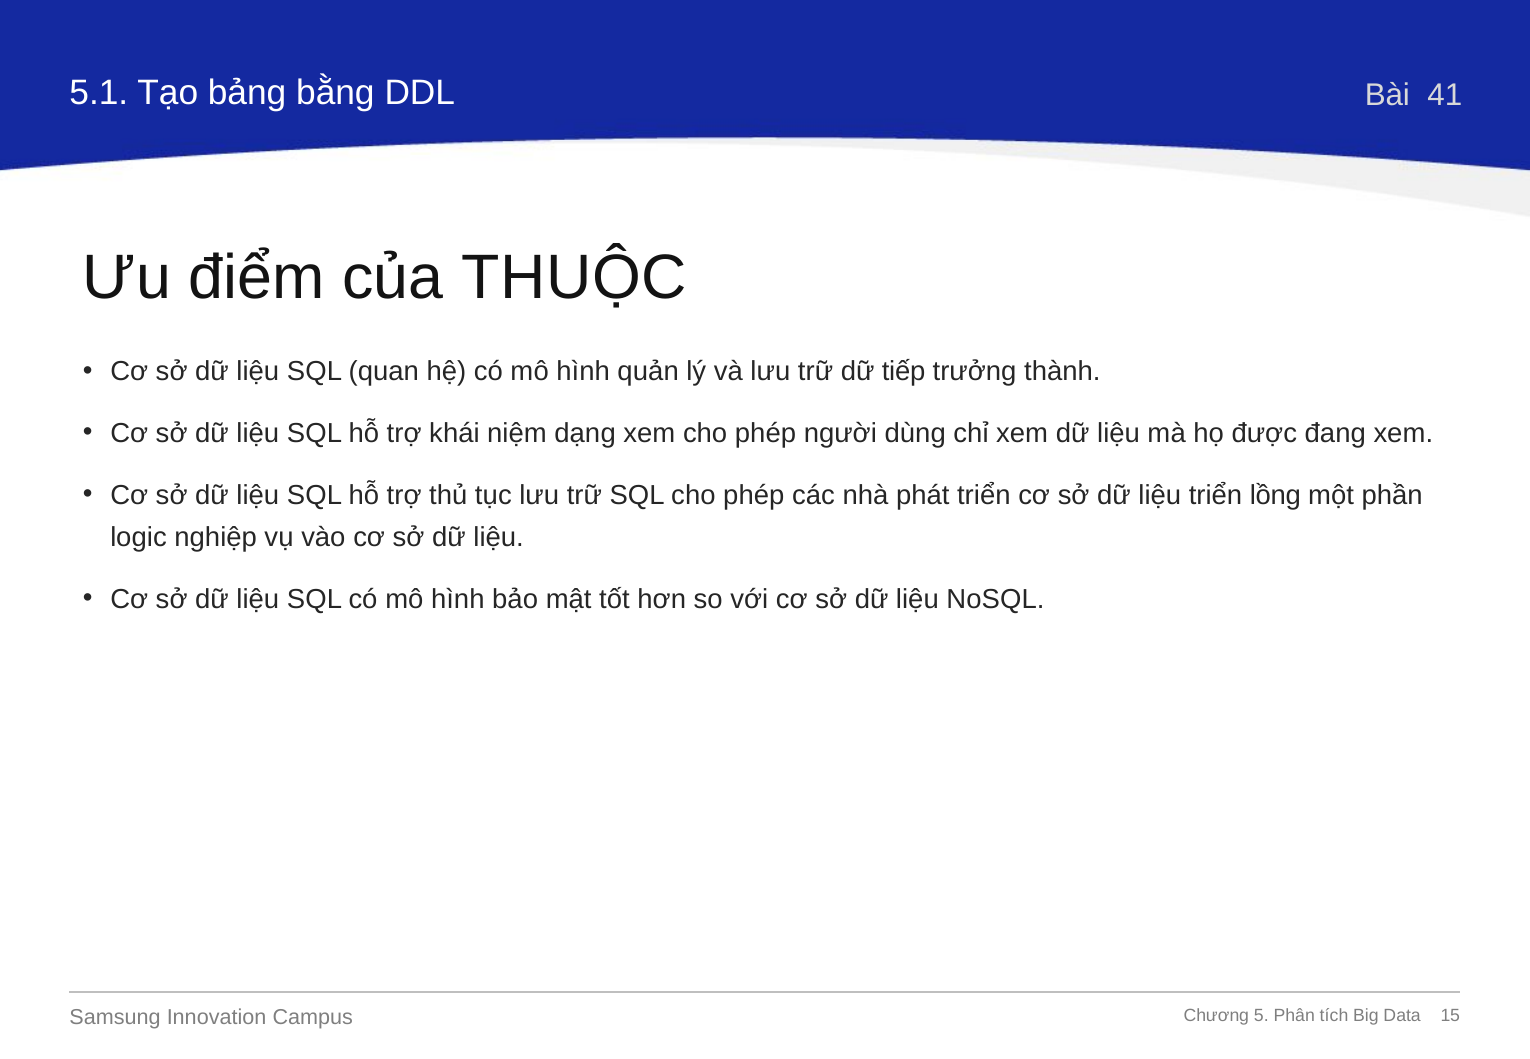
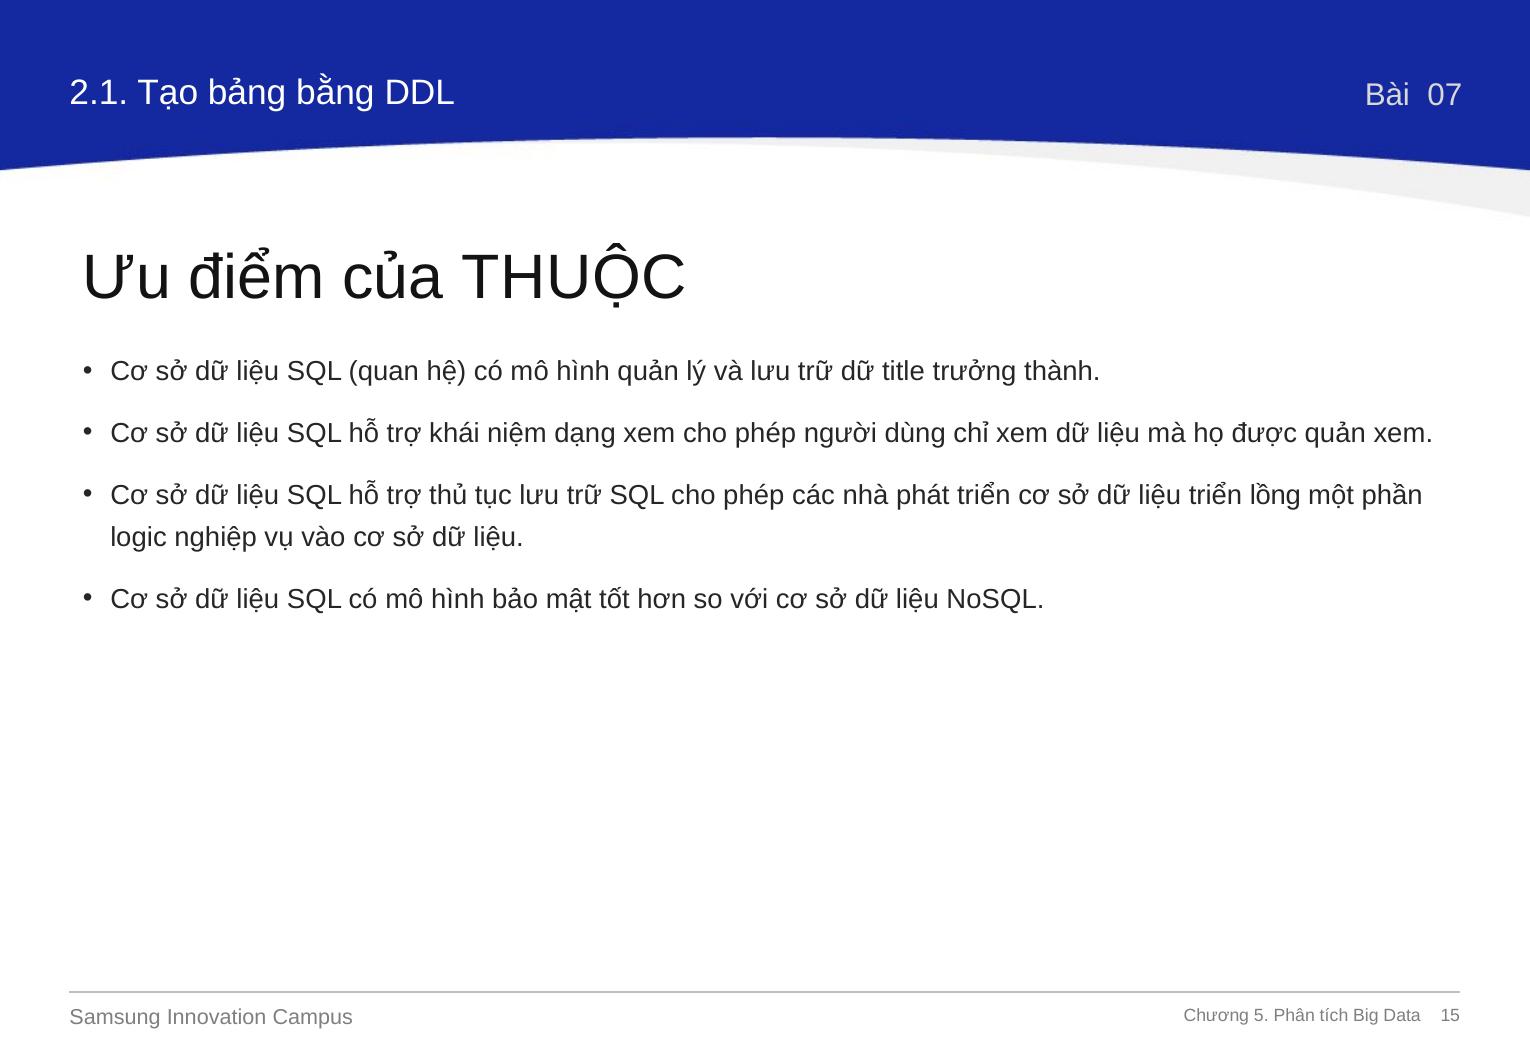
5.1: 5.1 -> 2.1
41: 41 -> 07
tiếp: tiếp -> title
được đang: đang -> quản
